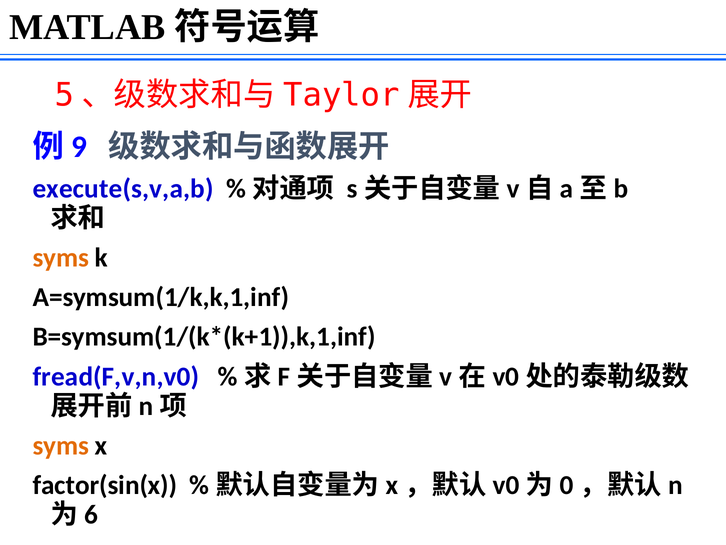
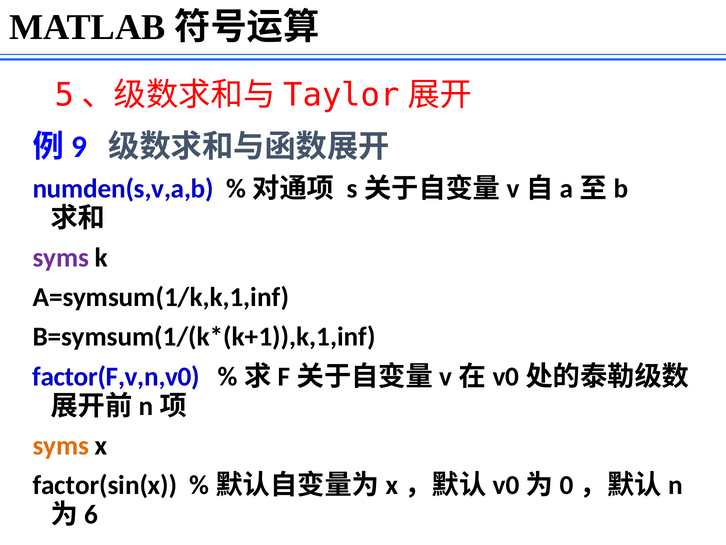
execute(s,v,a,b: execute(s,v,a,b -> numden(s,v,a,b
syms at (61, 258) colour: orange -> purple
fread(F,v,n,v0: fread(F,v,n,v0 -> factor(F,v,n,v0
